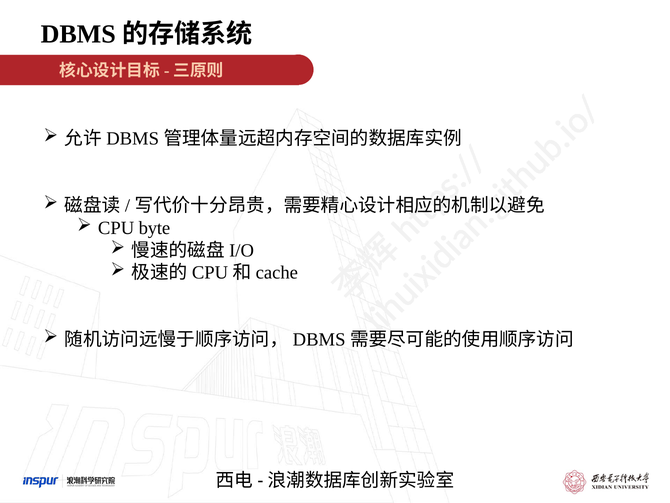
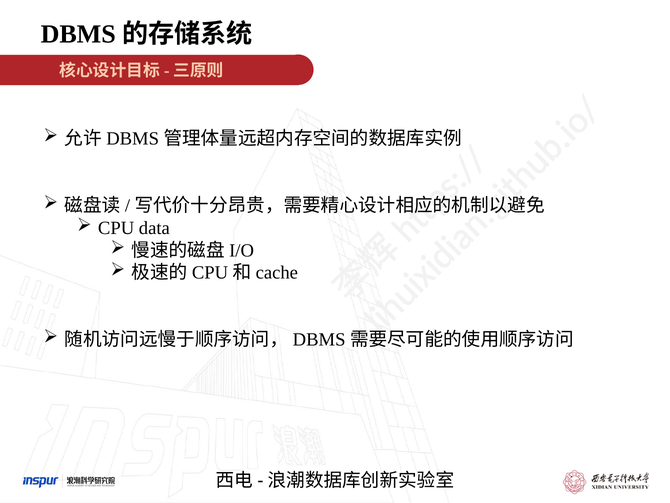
byte: byte -> data
